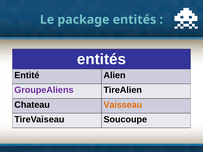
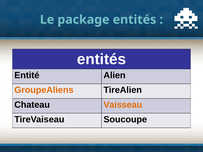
GroupeAliens colour: purple -> orange
